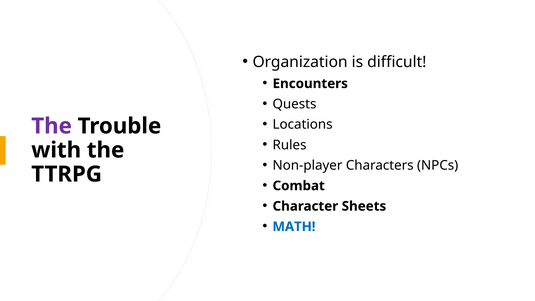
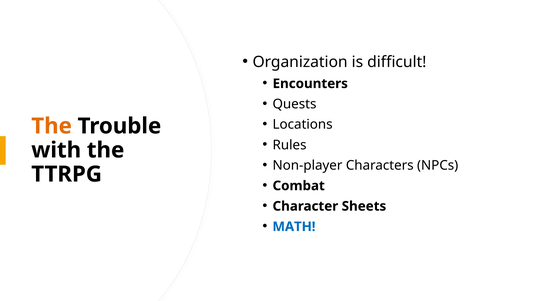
The at (52, 126) colour: purple -> orange
